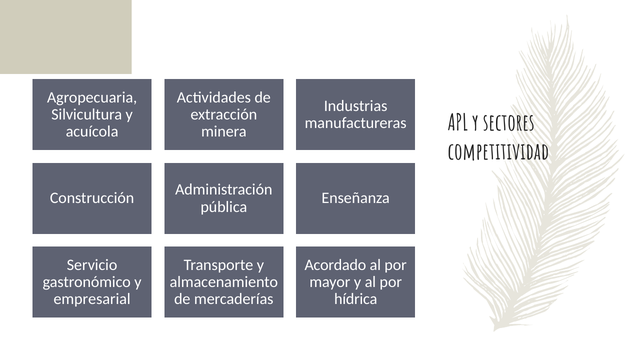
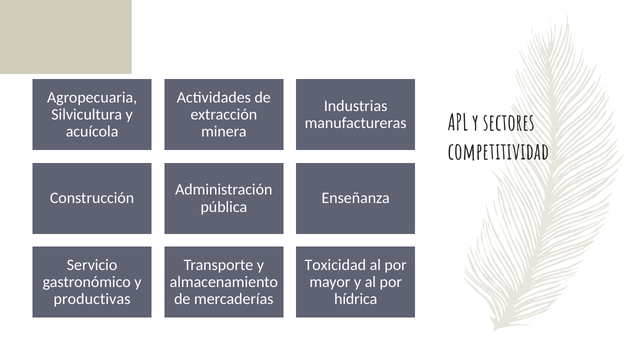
Acordado: Acordado -> Toxicidad
empresarial: empresarial -> productivas
